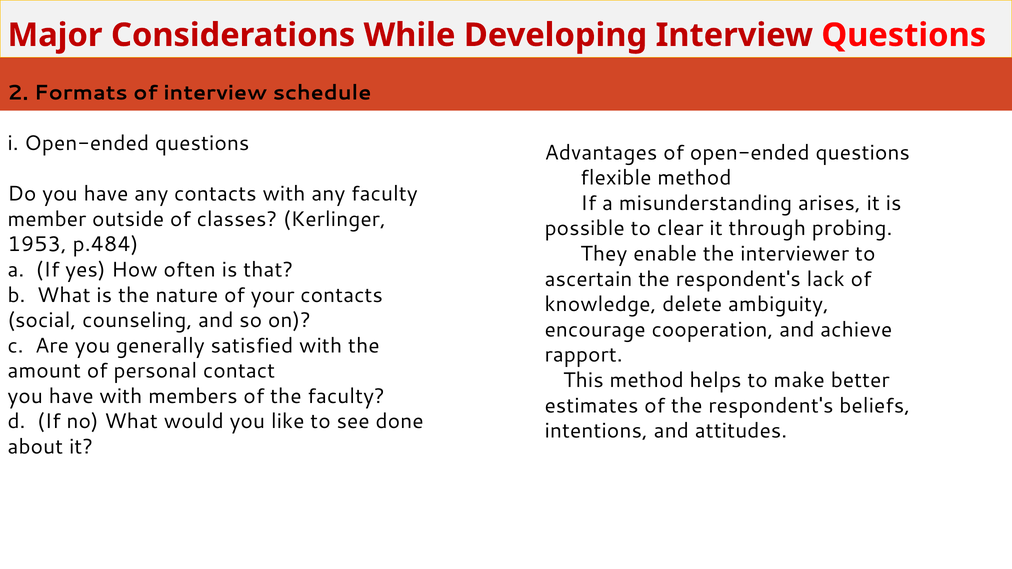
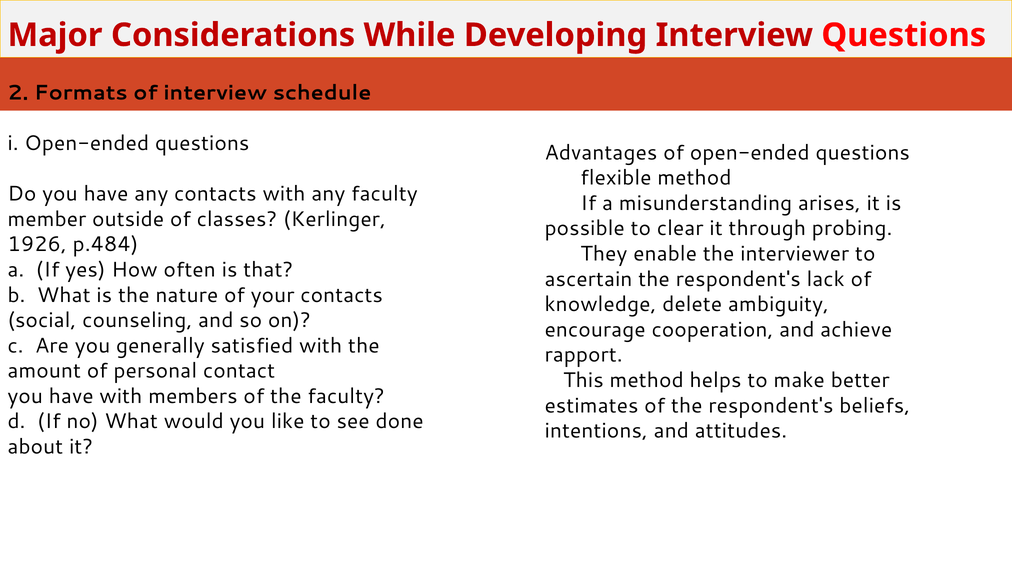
1953: 1953 -> 1926
